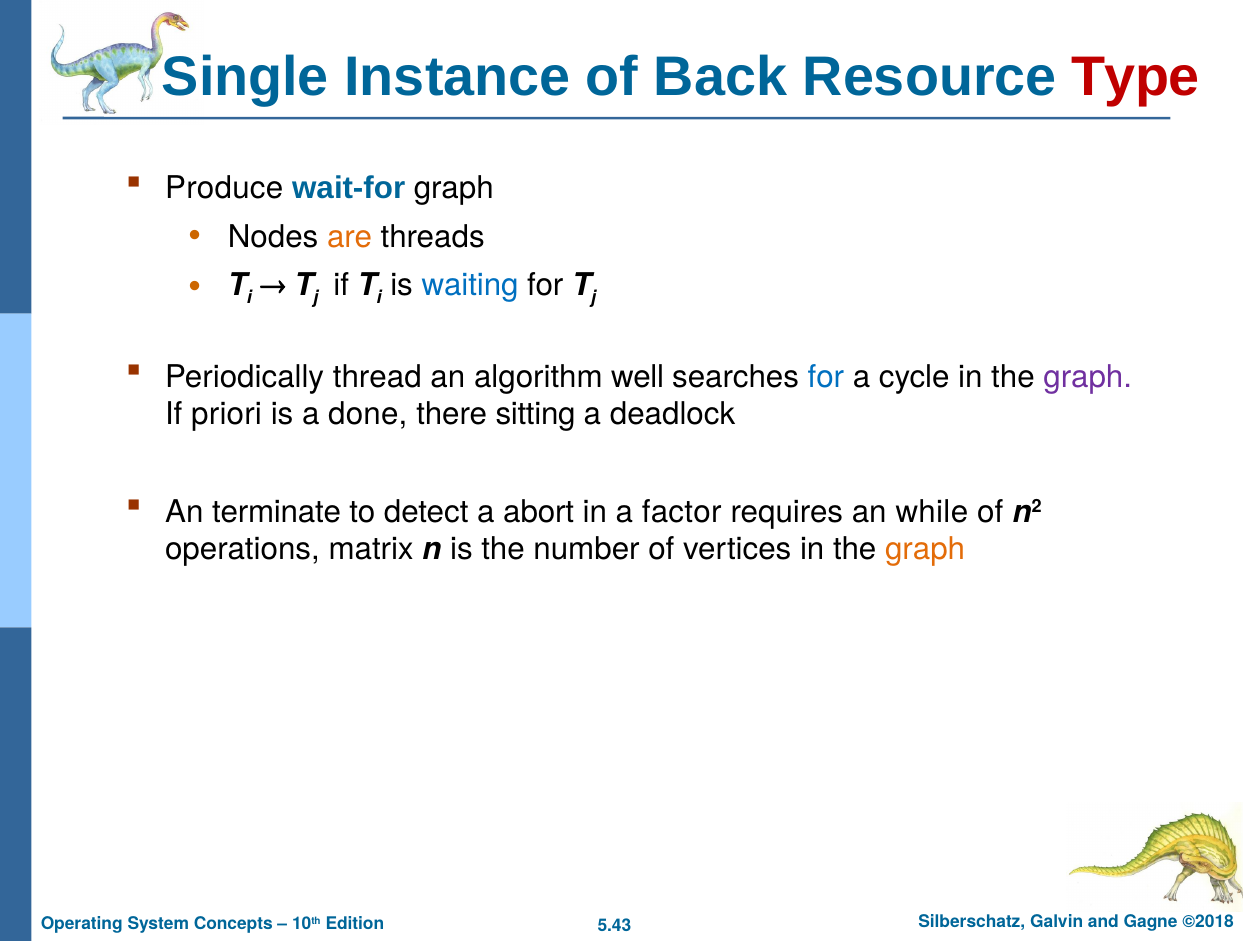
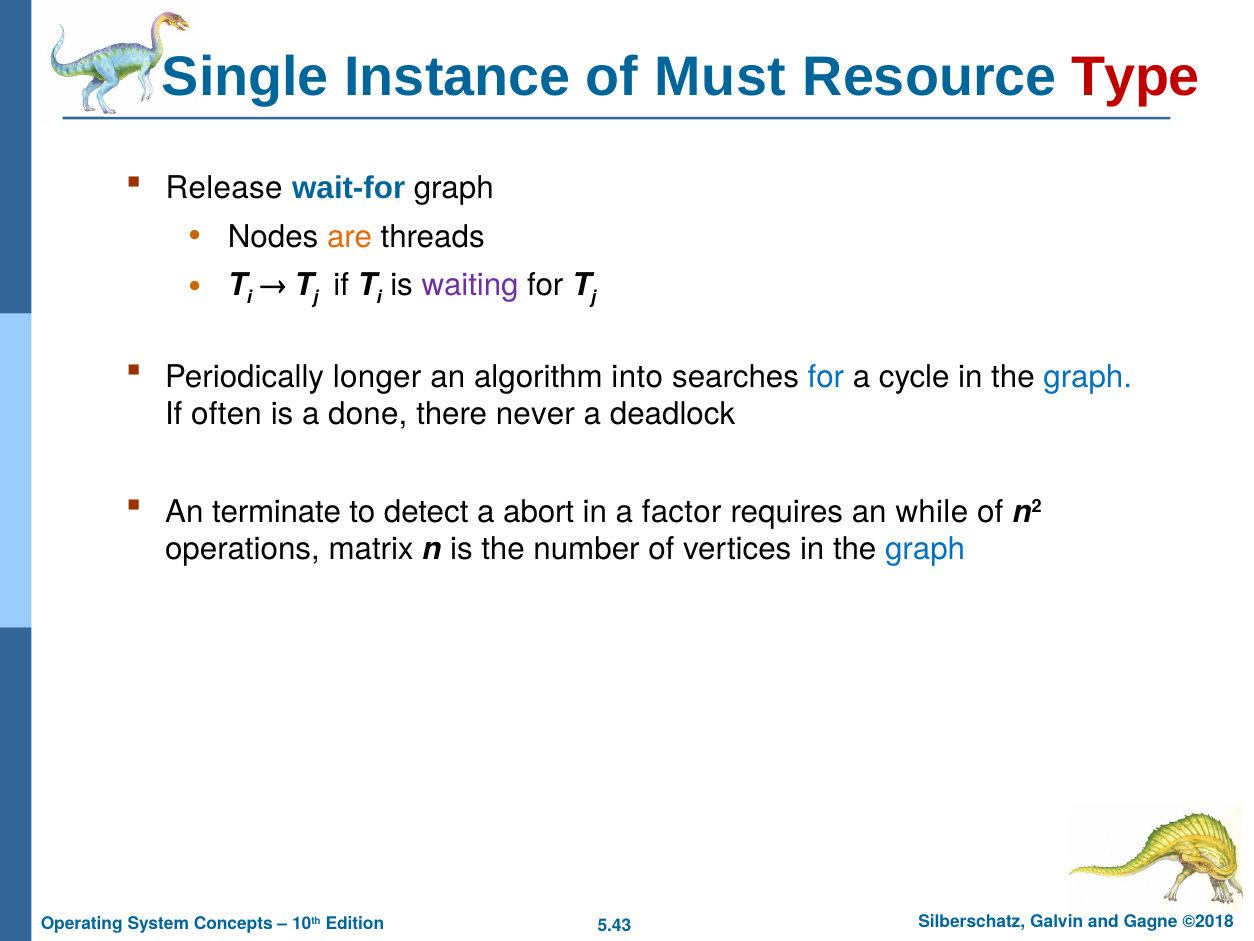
Back: Back -> Must
Produce: Produce -> Release
waiting colour: blue -> purple
thread: thread -> longer
well: well -> into
graph at (1088, 377) colour: purple -> blue
priori: priori -> often
sitting: sitting -> never
graph at (925, 549) colour: orange -> blue
